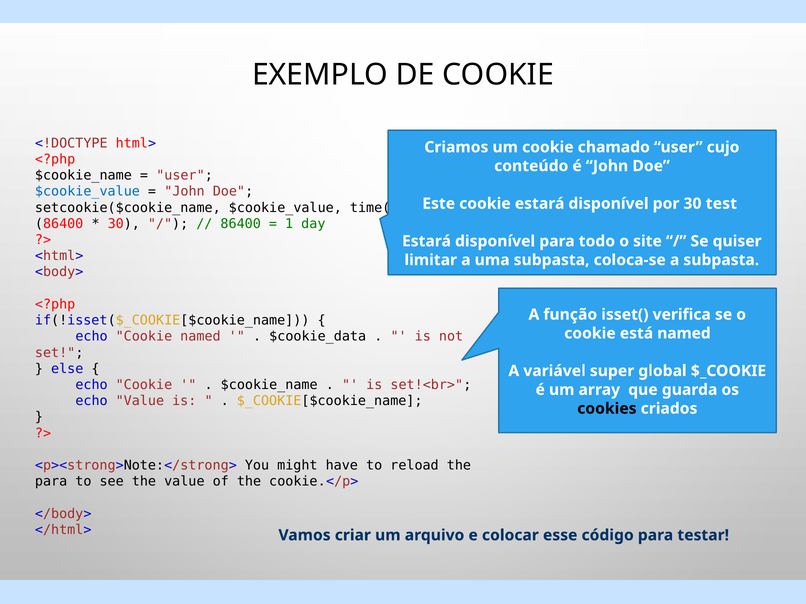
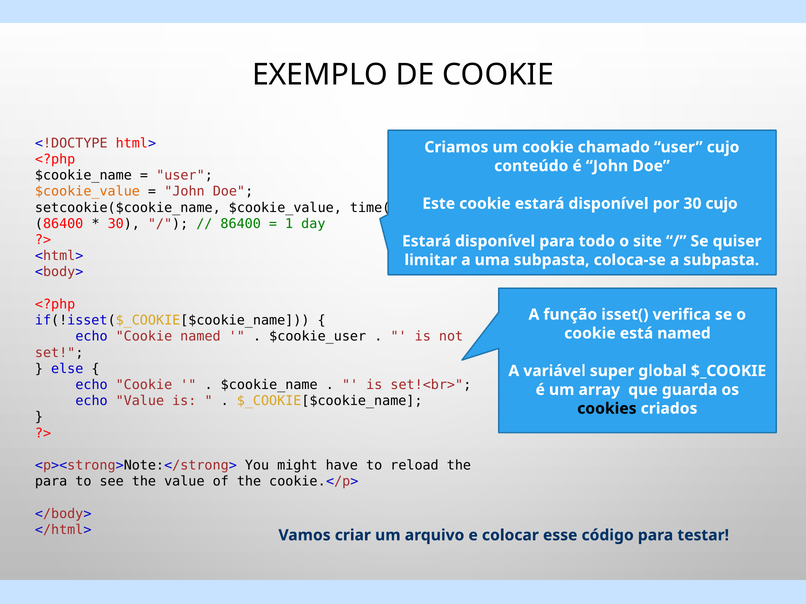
$cookie_value at (87, 192) colour: blue -> orange
30 test: test -> cujo
$cookie_data: $cookie_data -> $cookie_user
